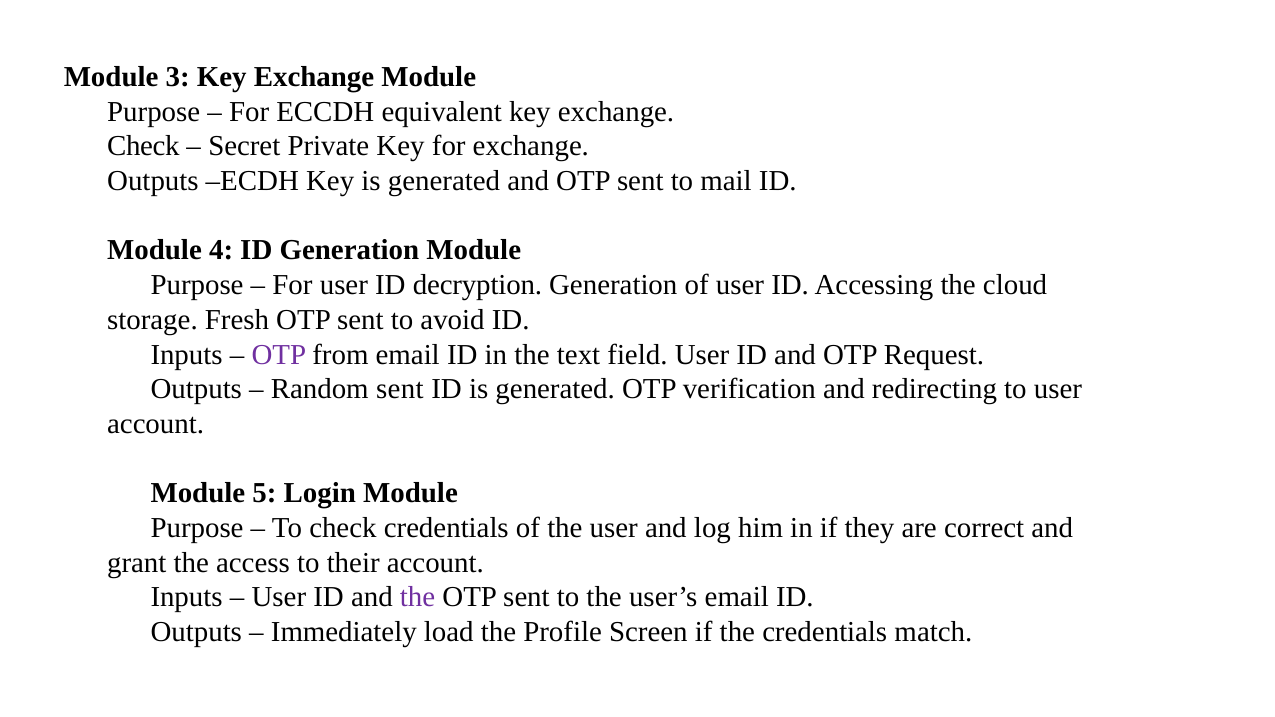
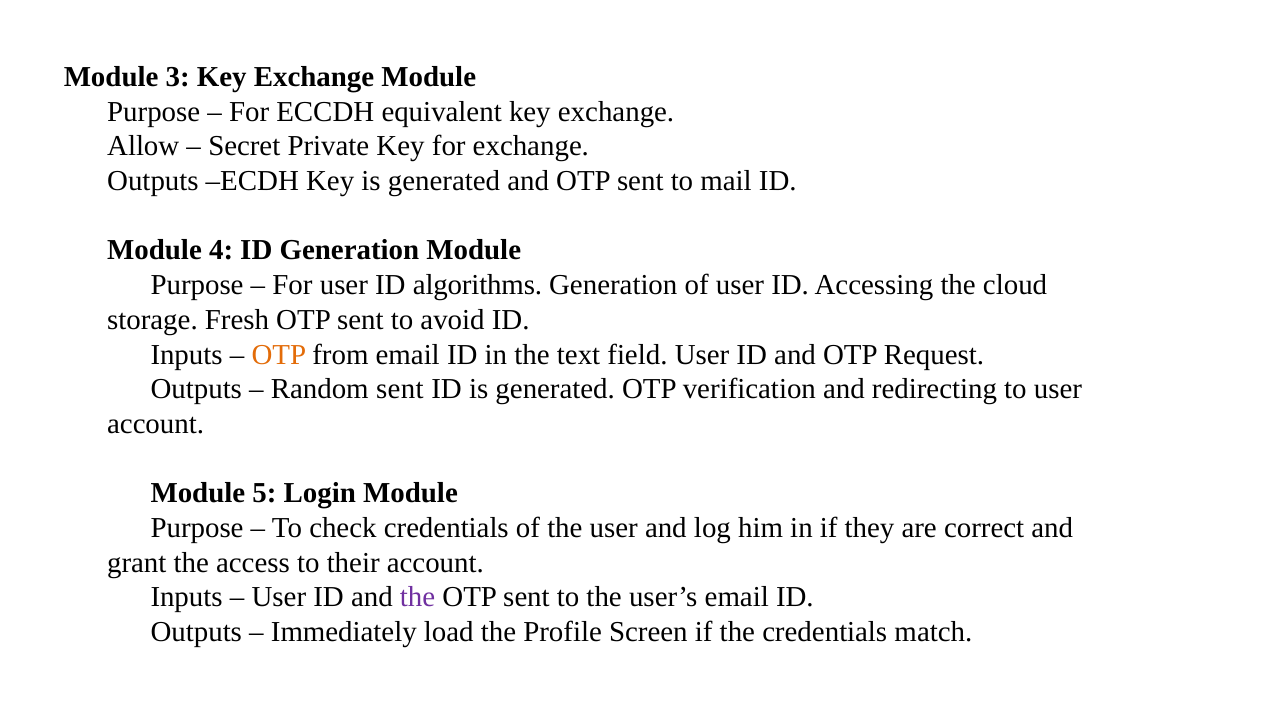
Check at (143, 146): Check -> Allow
decryption: decryption -> algorithms
OTP at (279, 355) colour: purple -> orange
